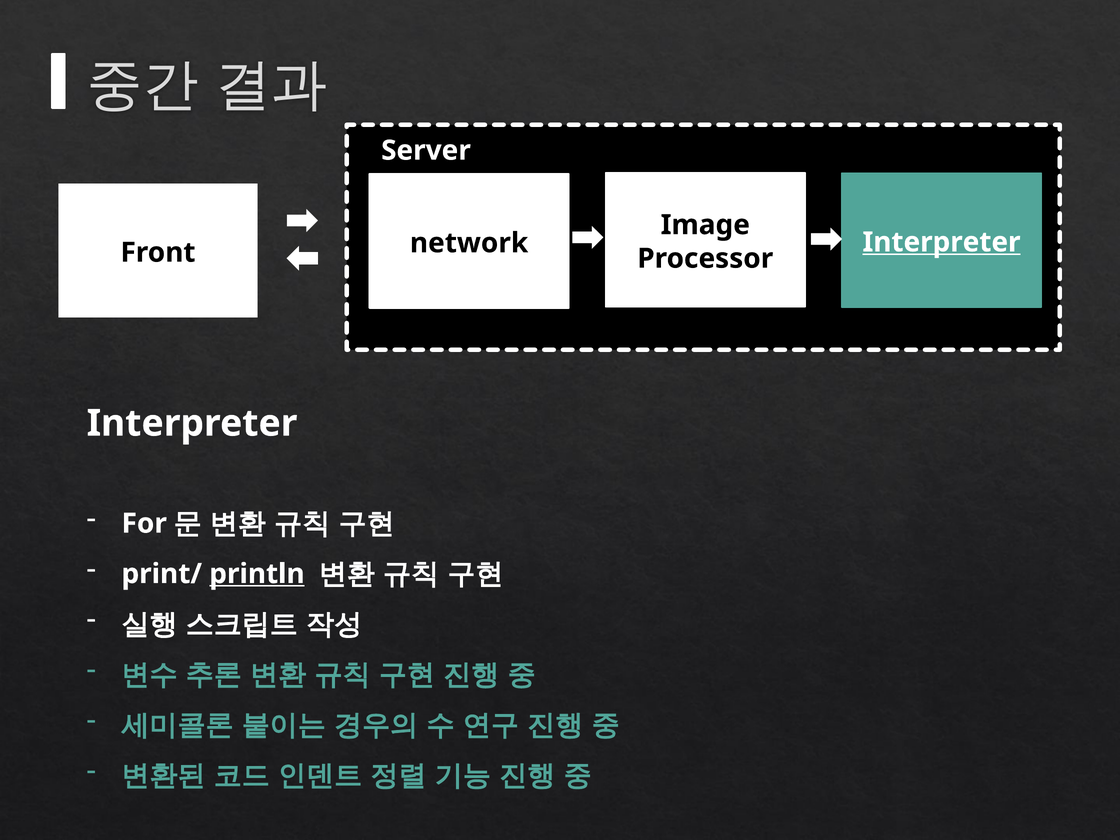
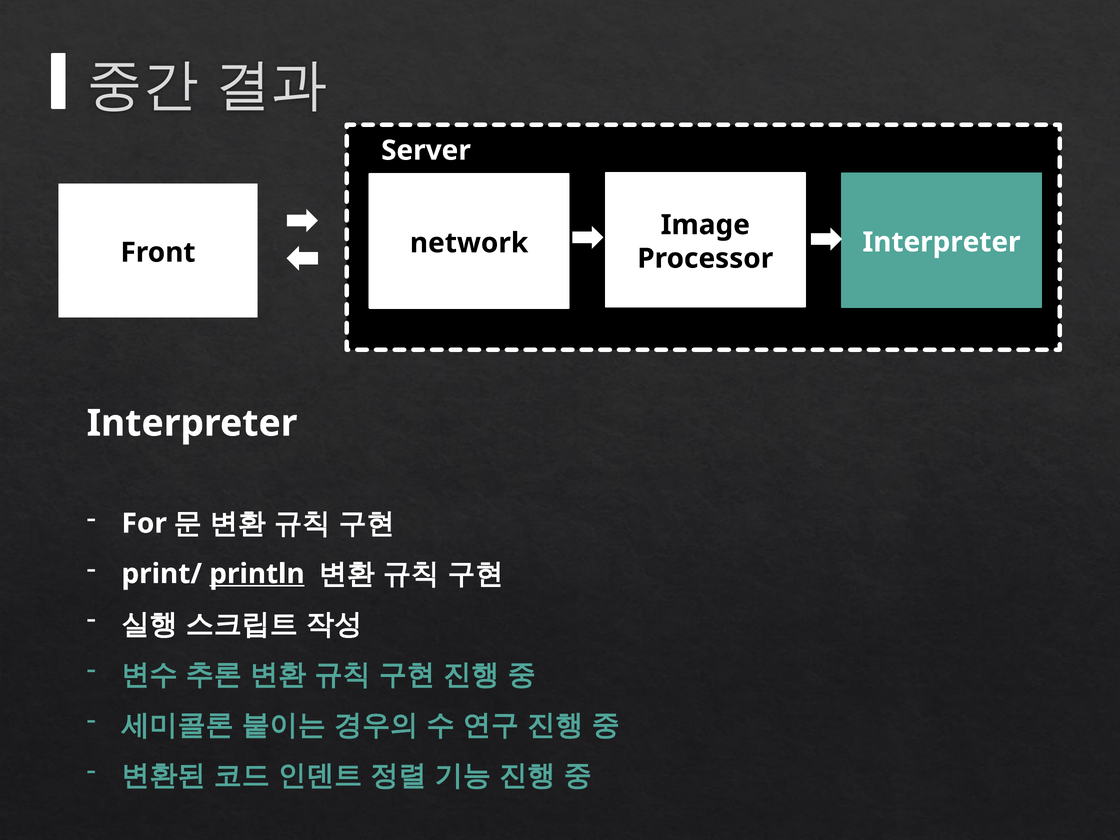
Interpreter at (941, 242) underline: present -> none
